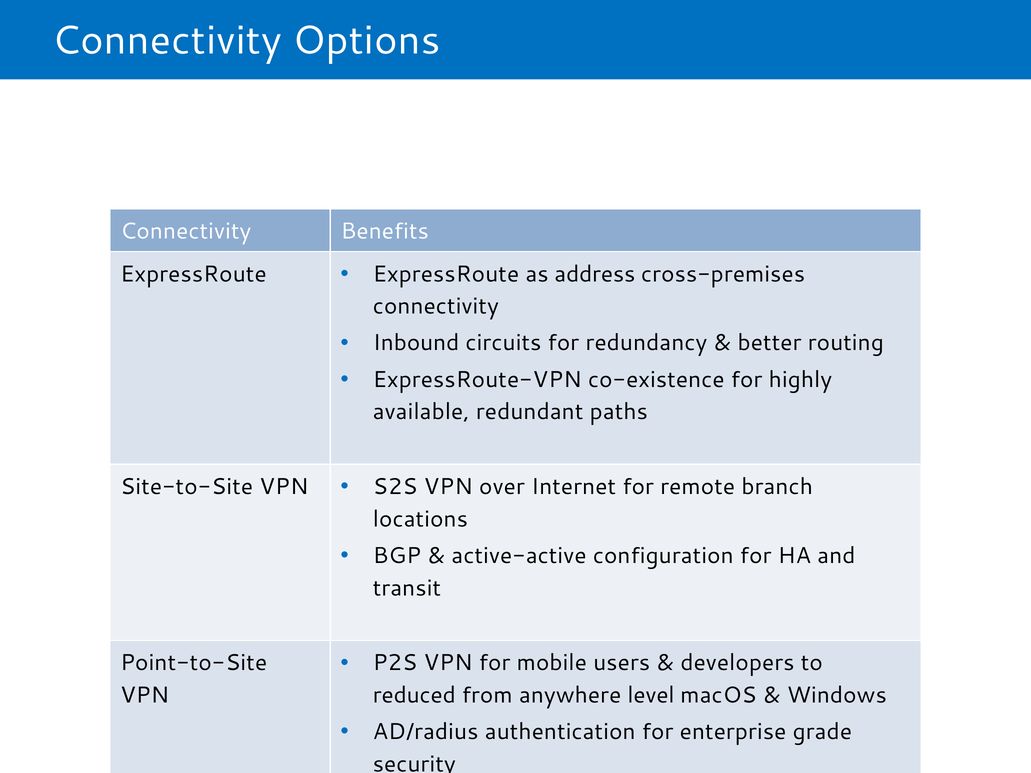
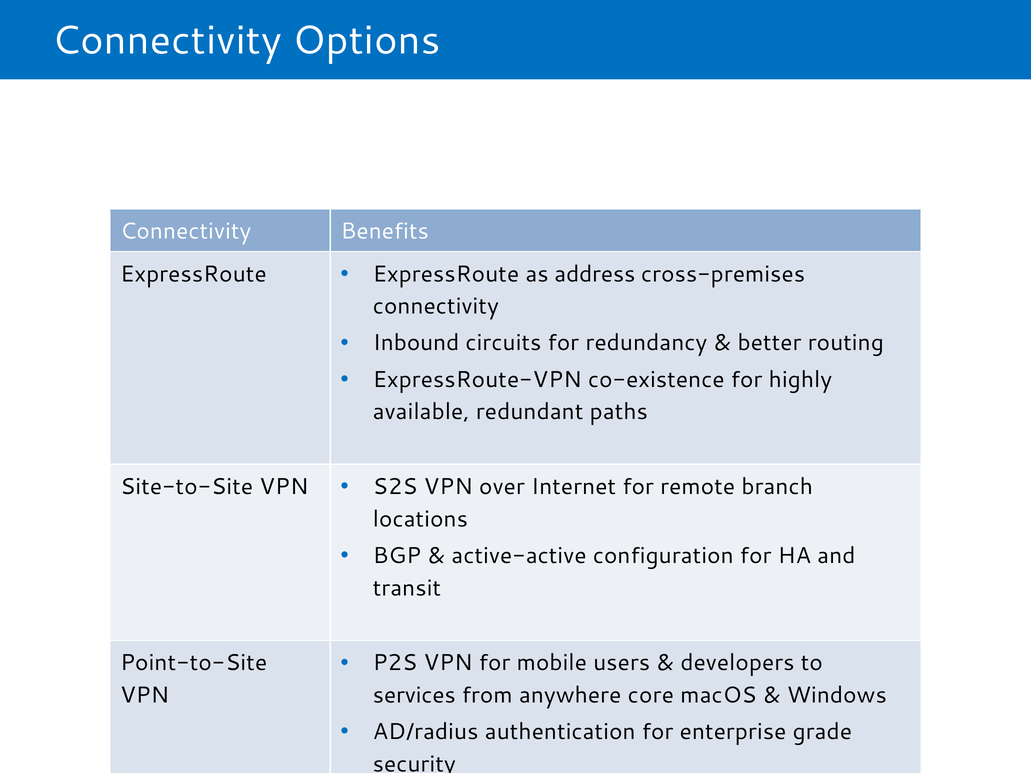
reduced: reduced -> services
level: level -> core
